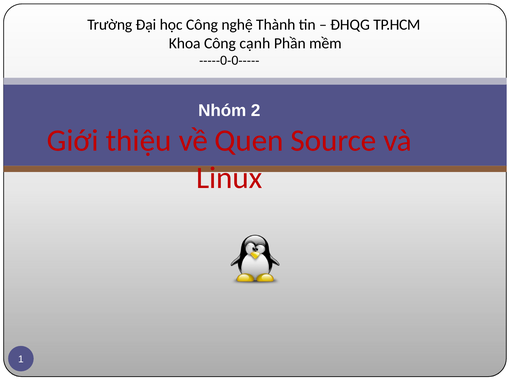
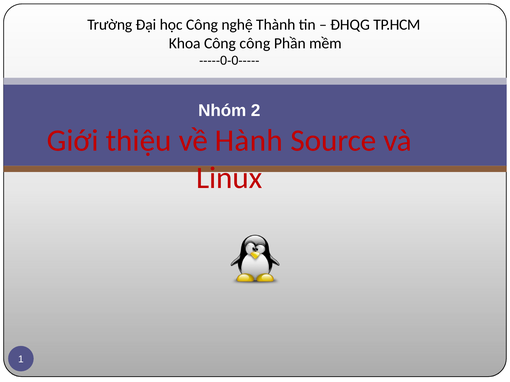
Công cạnh: cạnh -> công
Quen: Quen -> Hành
